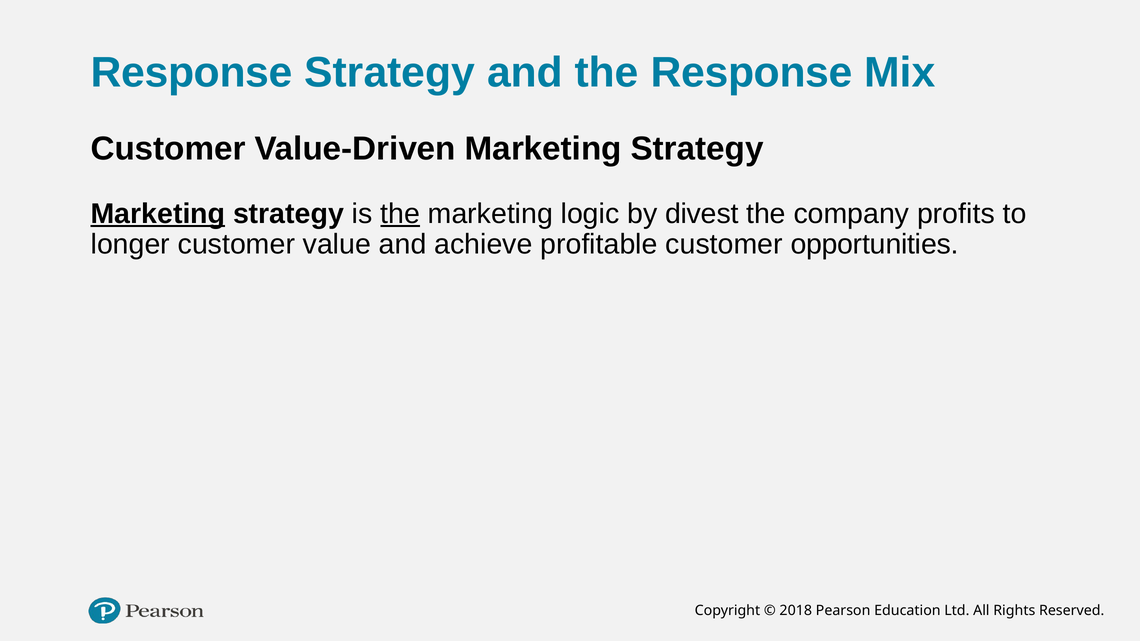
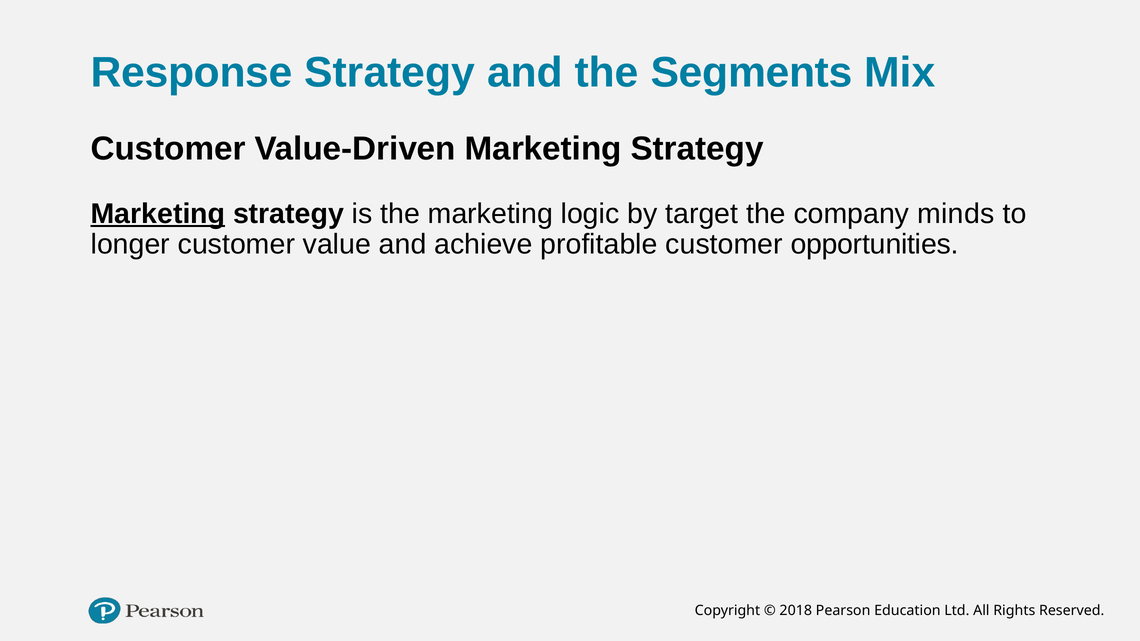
the Response: Response -> Segments
the at (400, 214) underline: present -> none
divest: divest -> target
profits: profits -> minds
